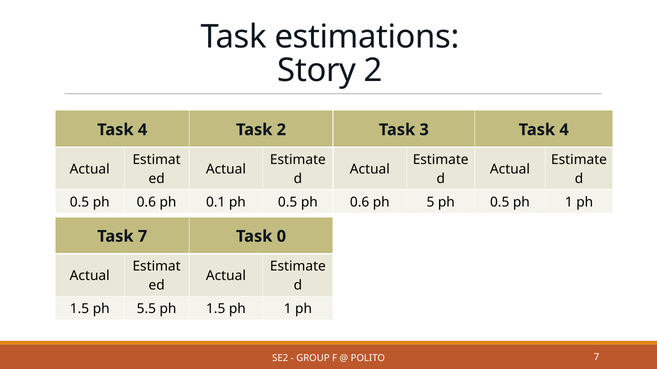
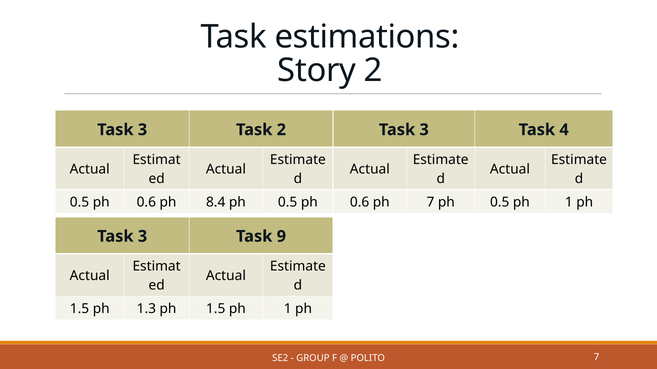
4 at (143, 130): 4 -> 3
0.1: 0.1 -> 8.4
ph 5: 5 -> 7
7 at (143, 237): 7 -> 3
0: 0 -> 9
5.5: 5.5 -> 1.3
